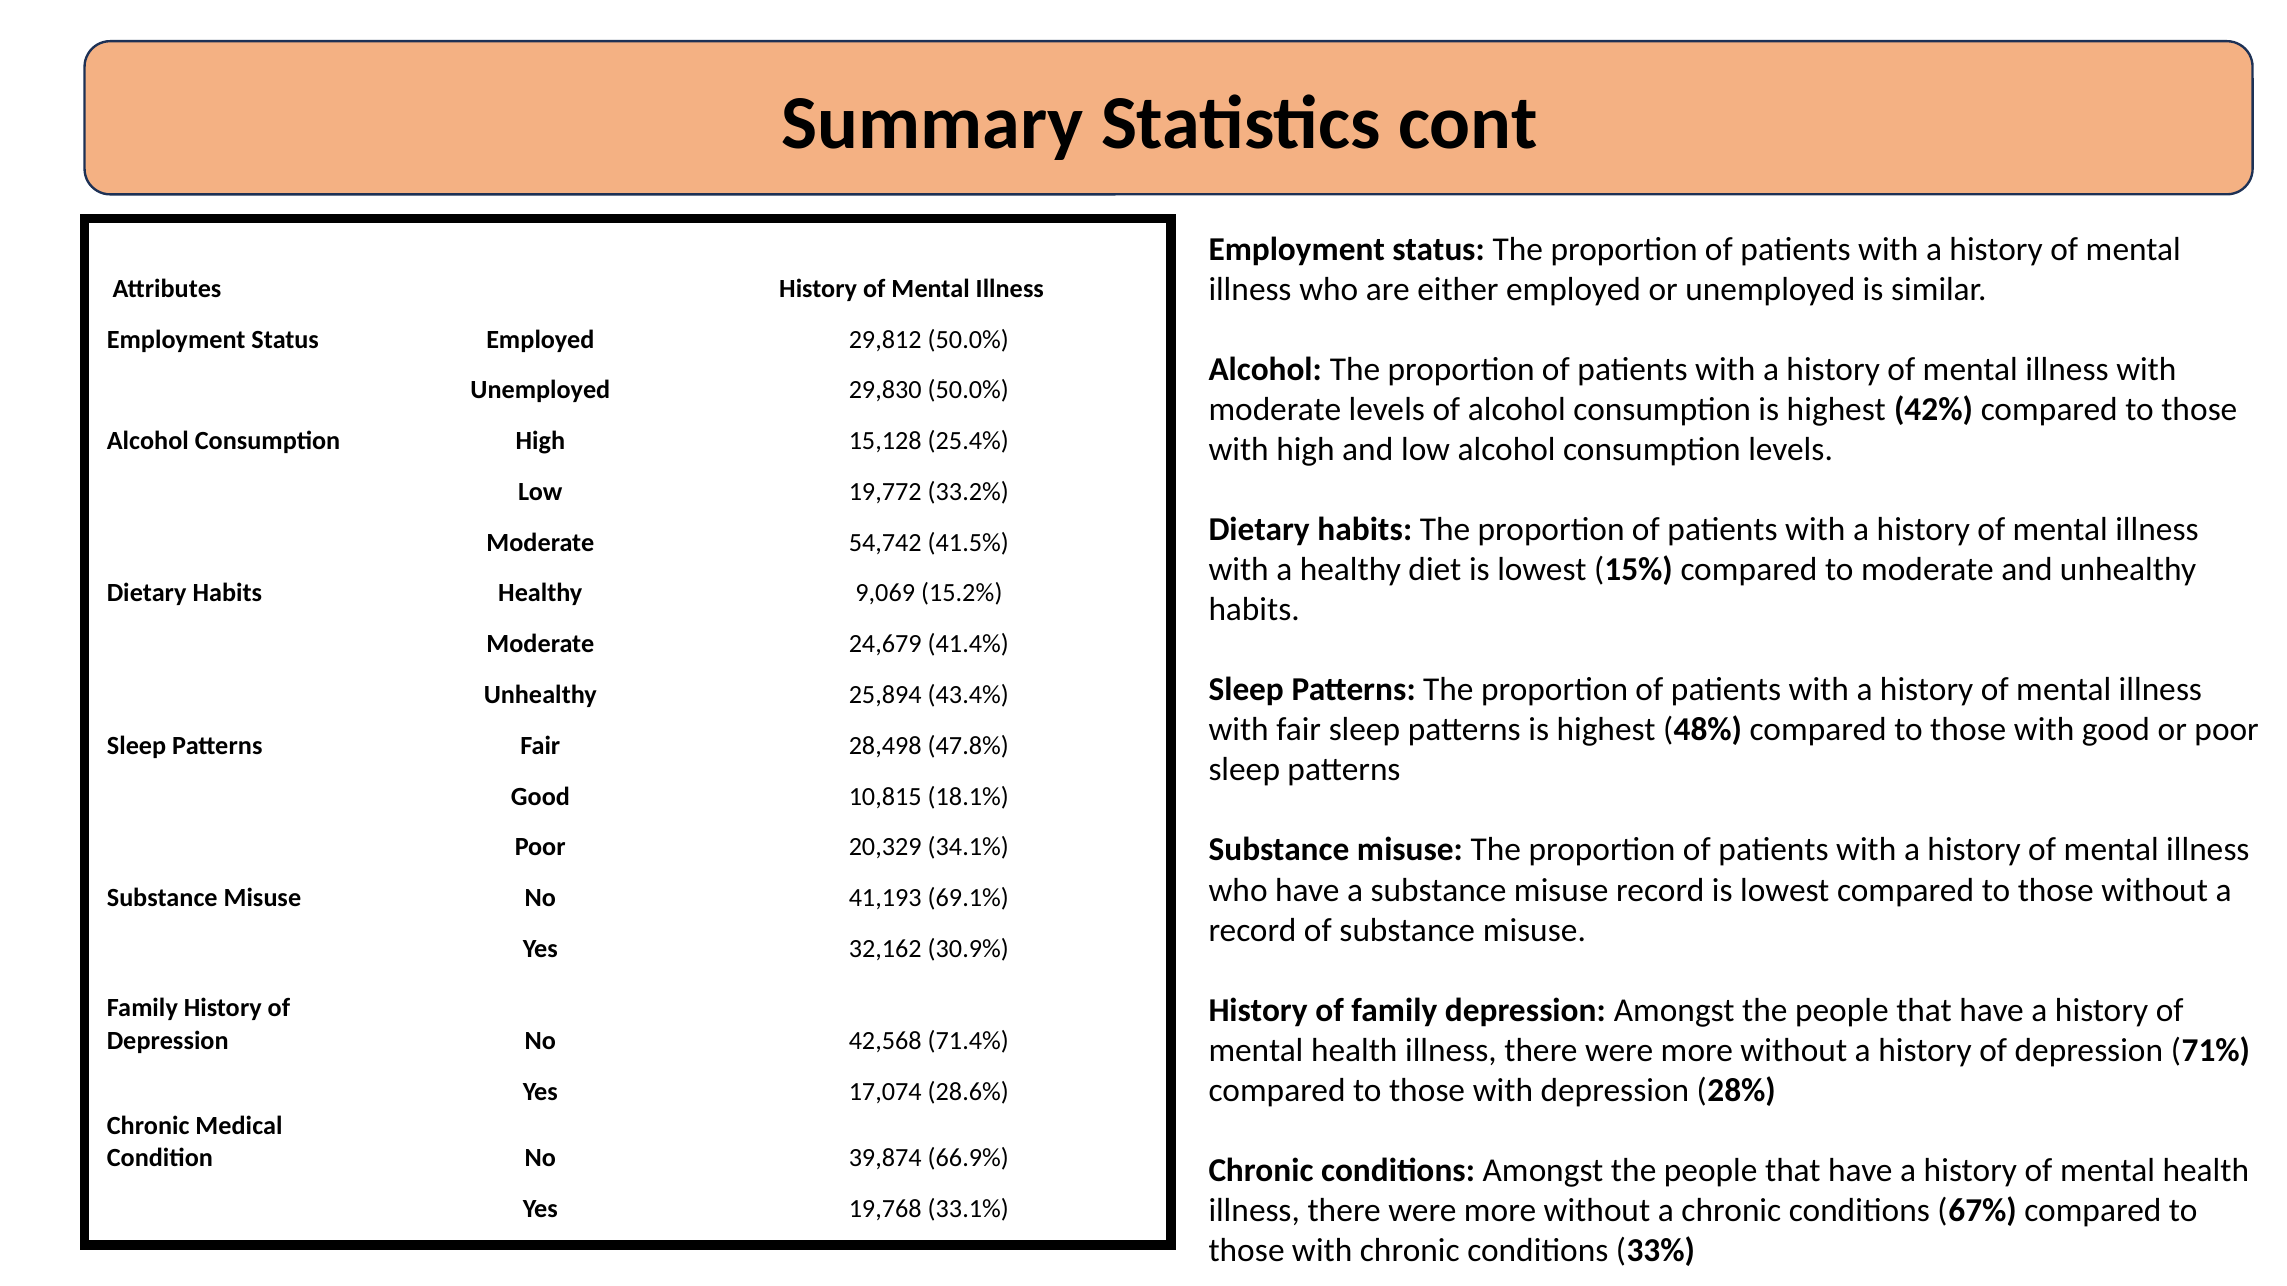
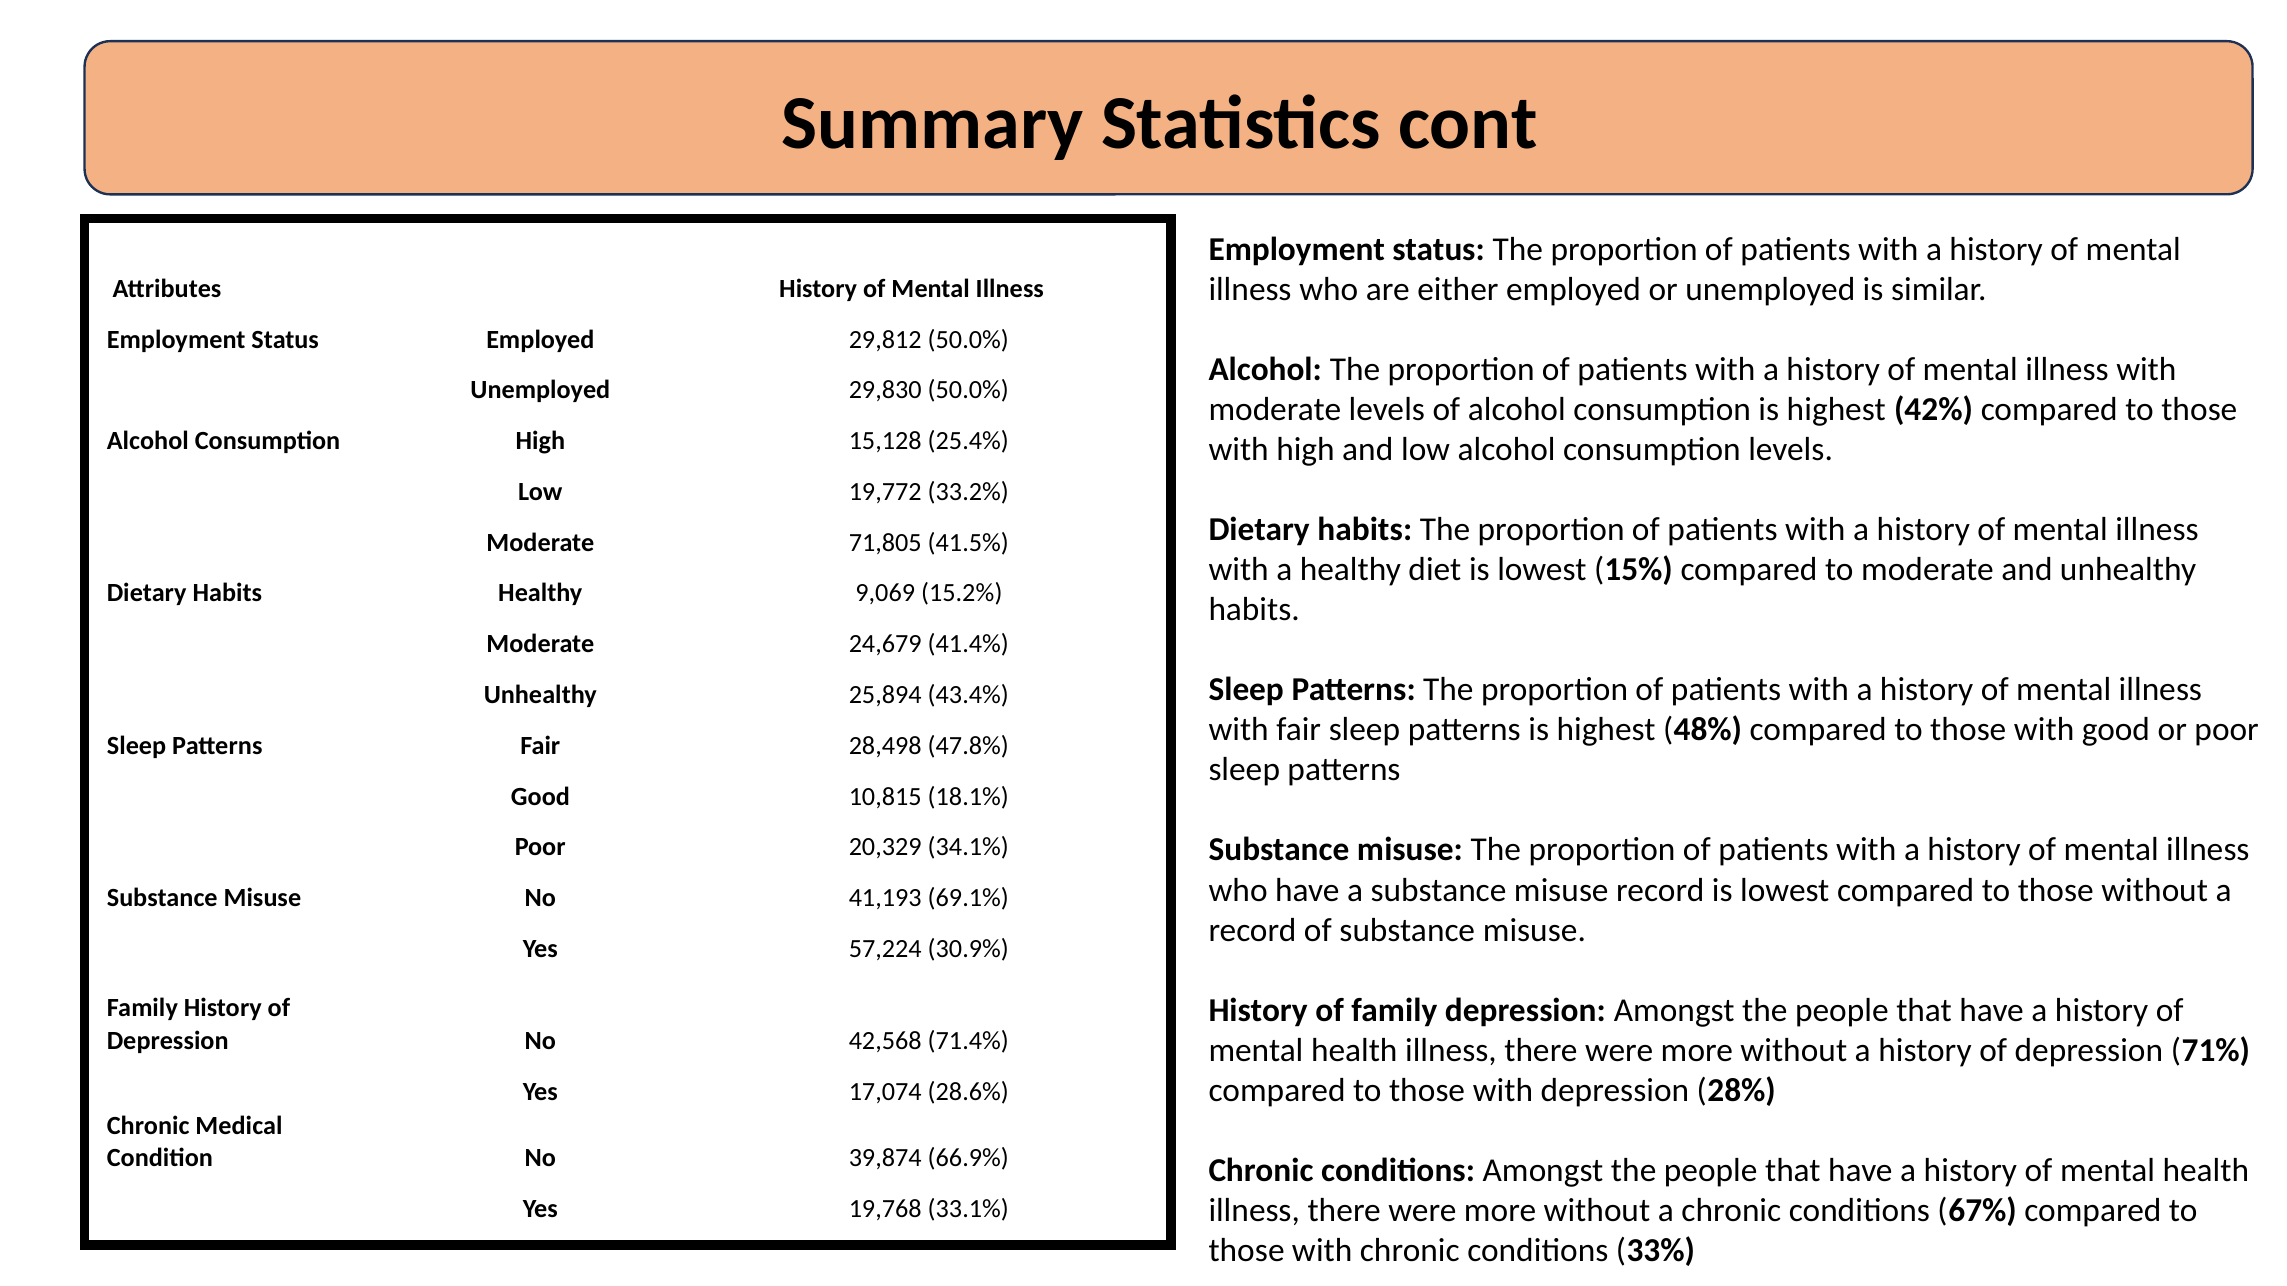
54,742: 54,742 -> 71,805
32,162: 32,162 -> 57,224
